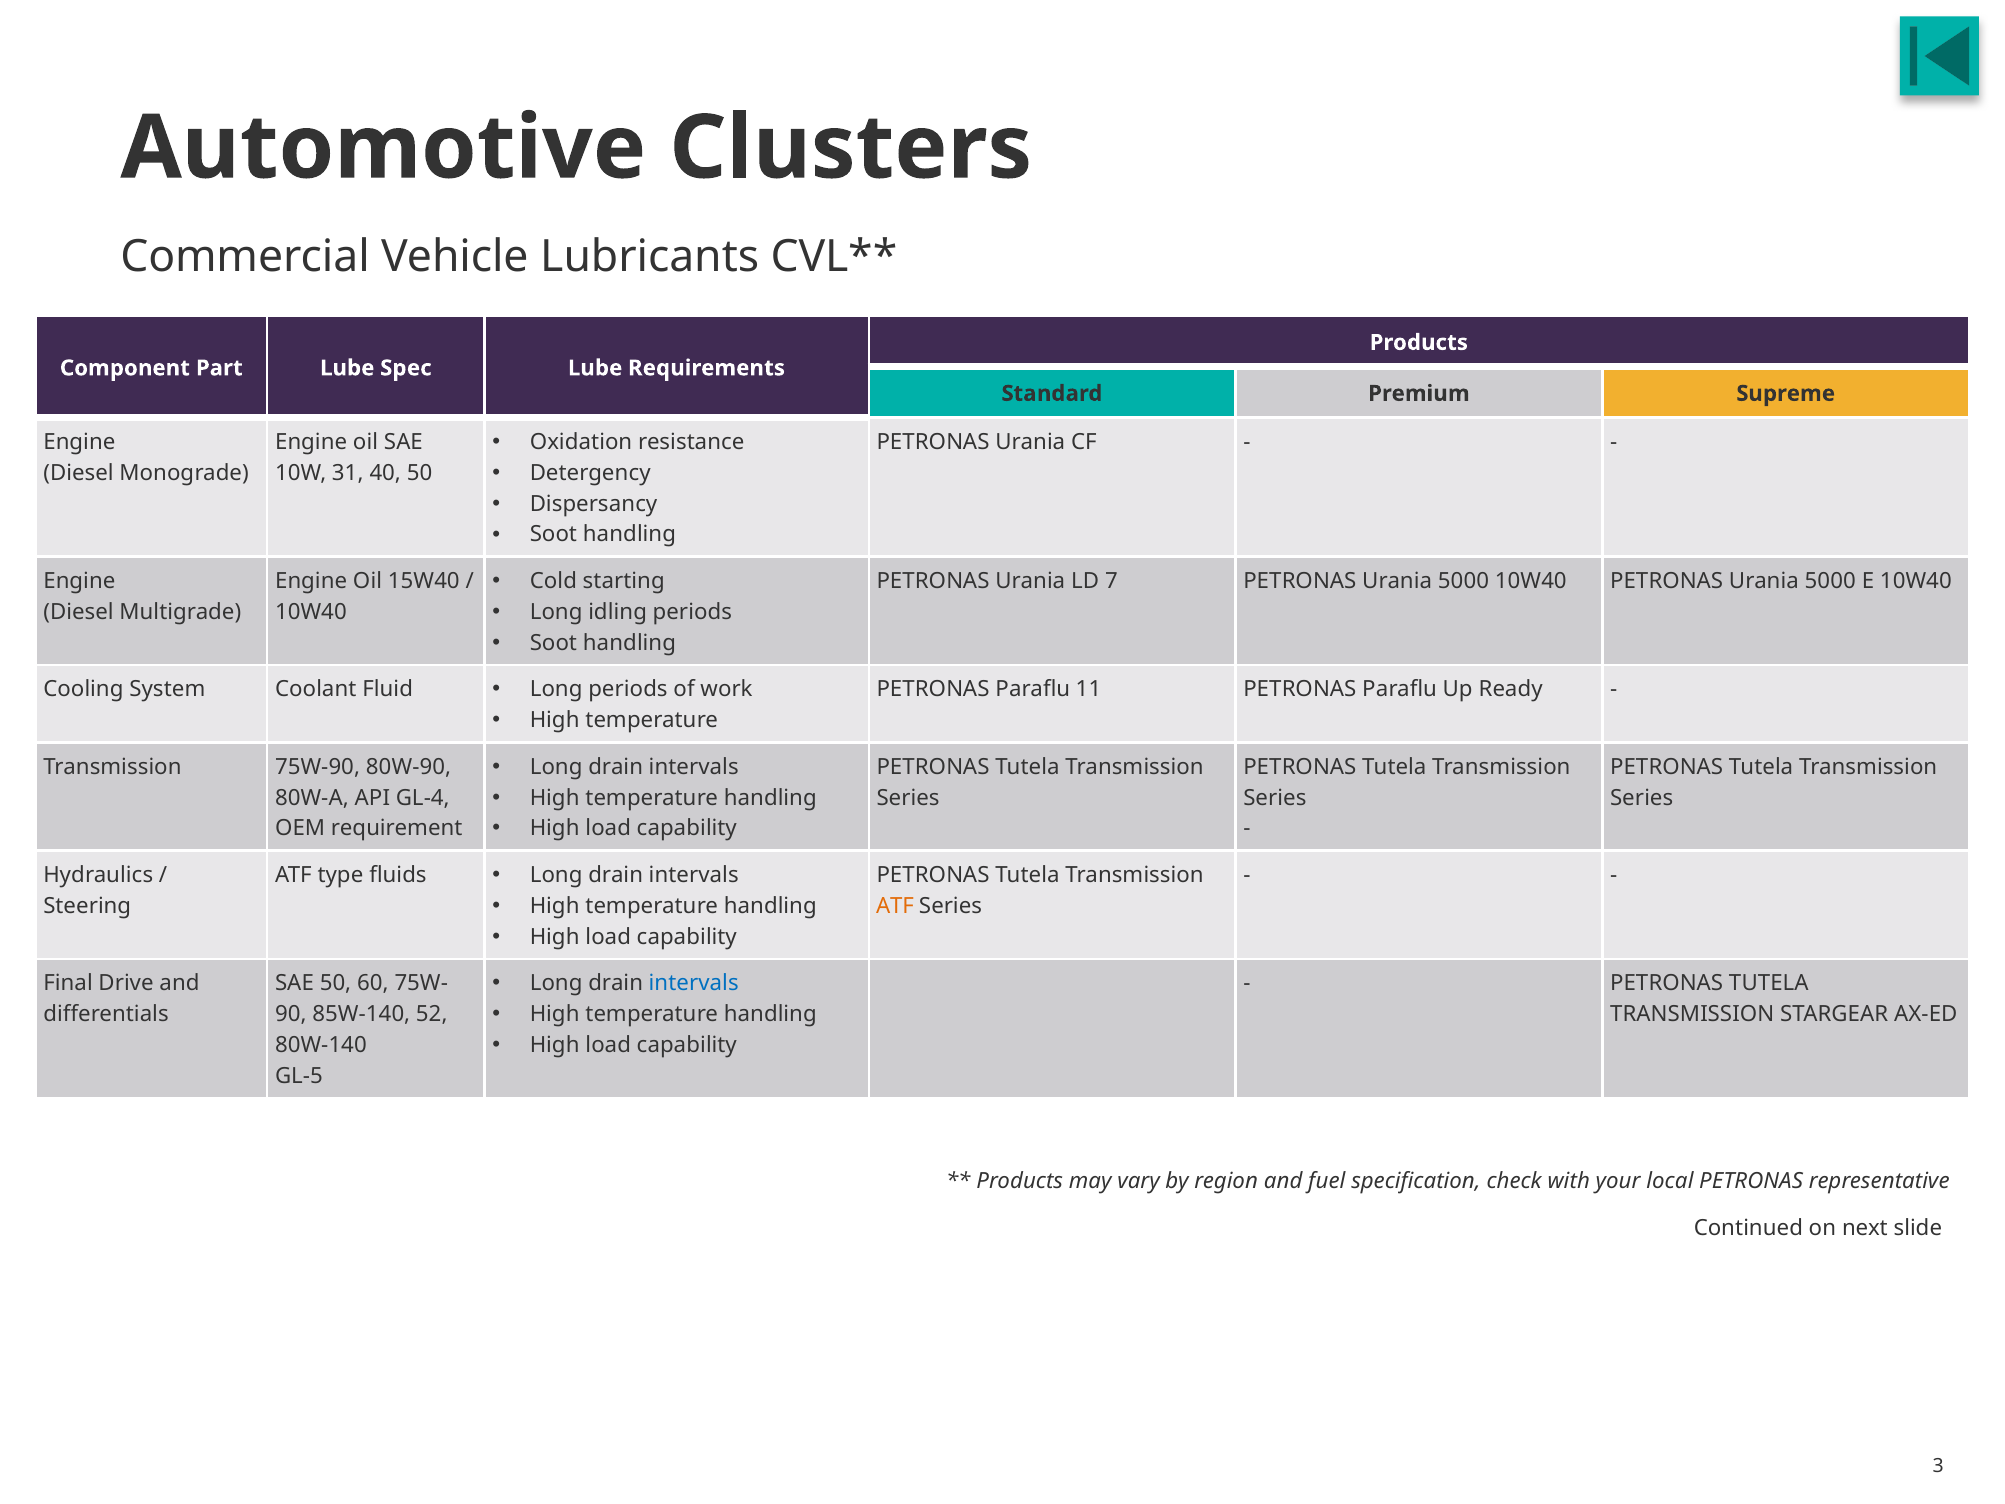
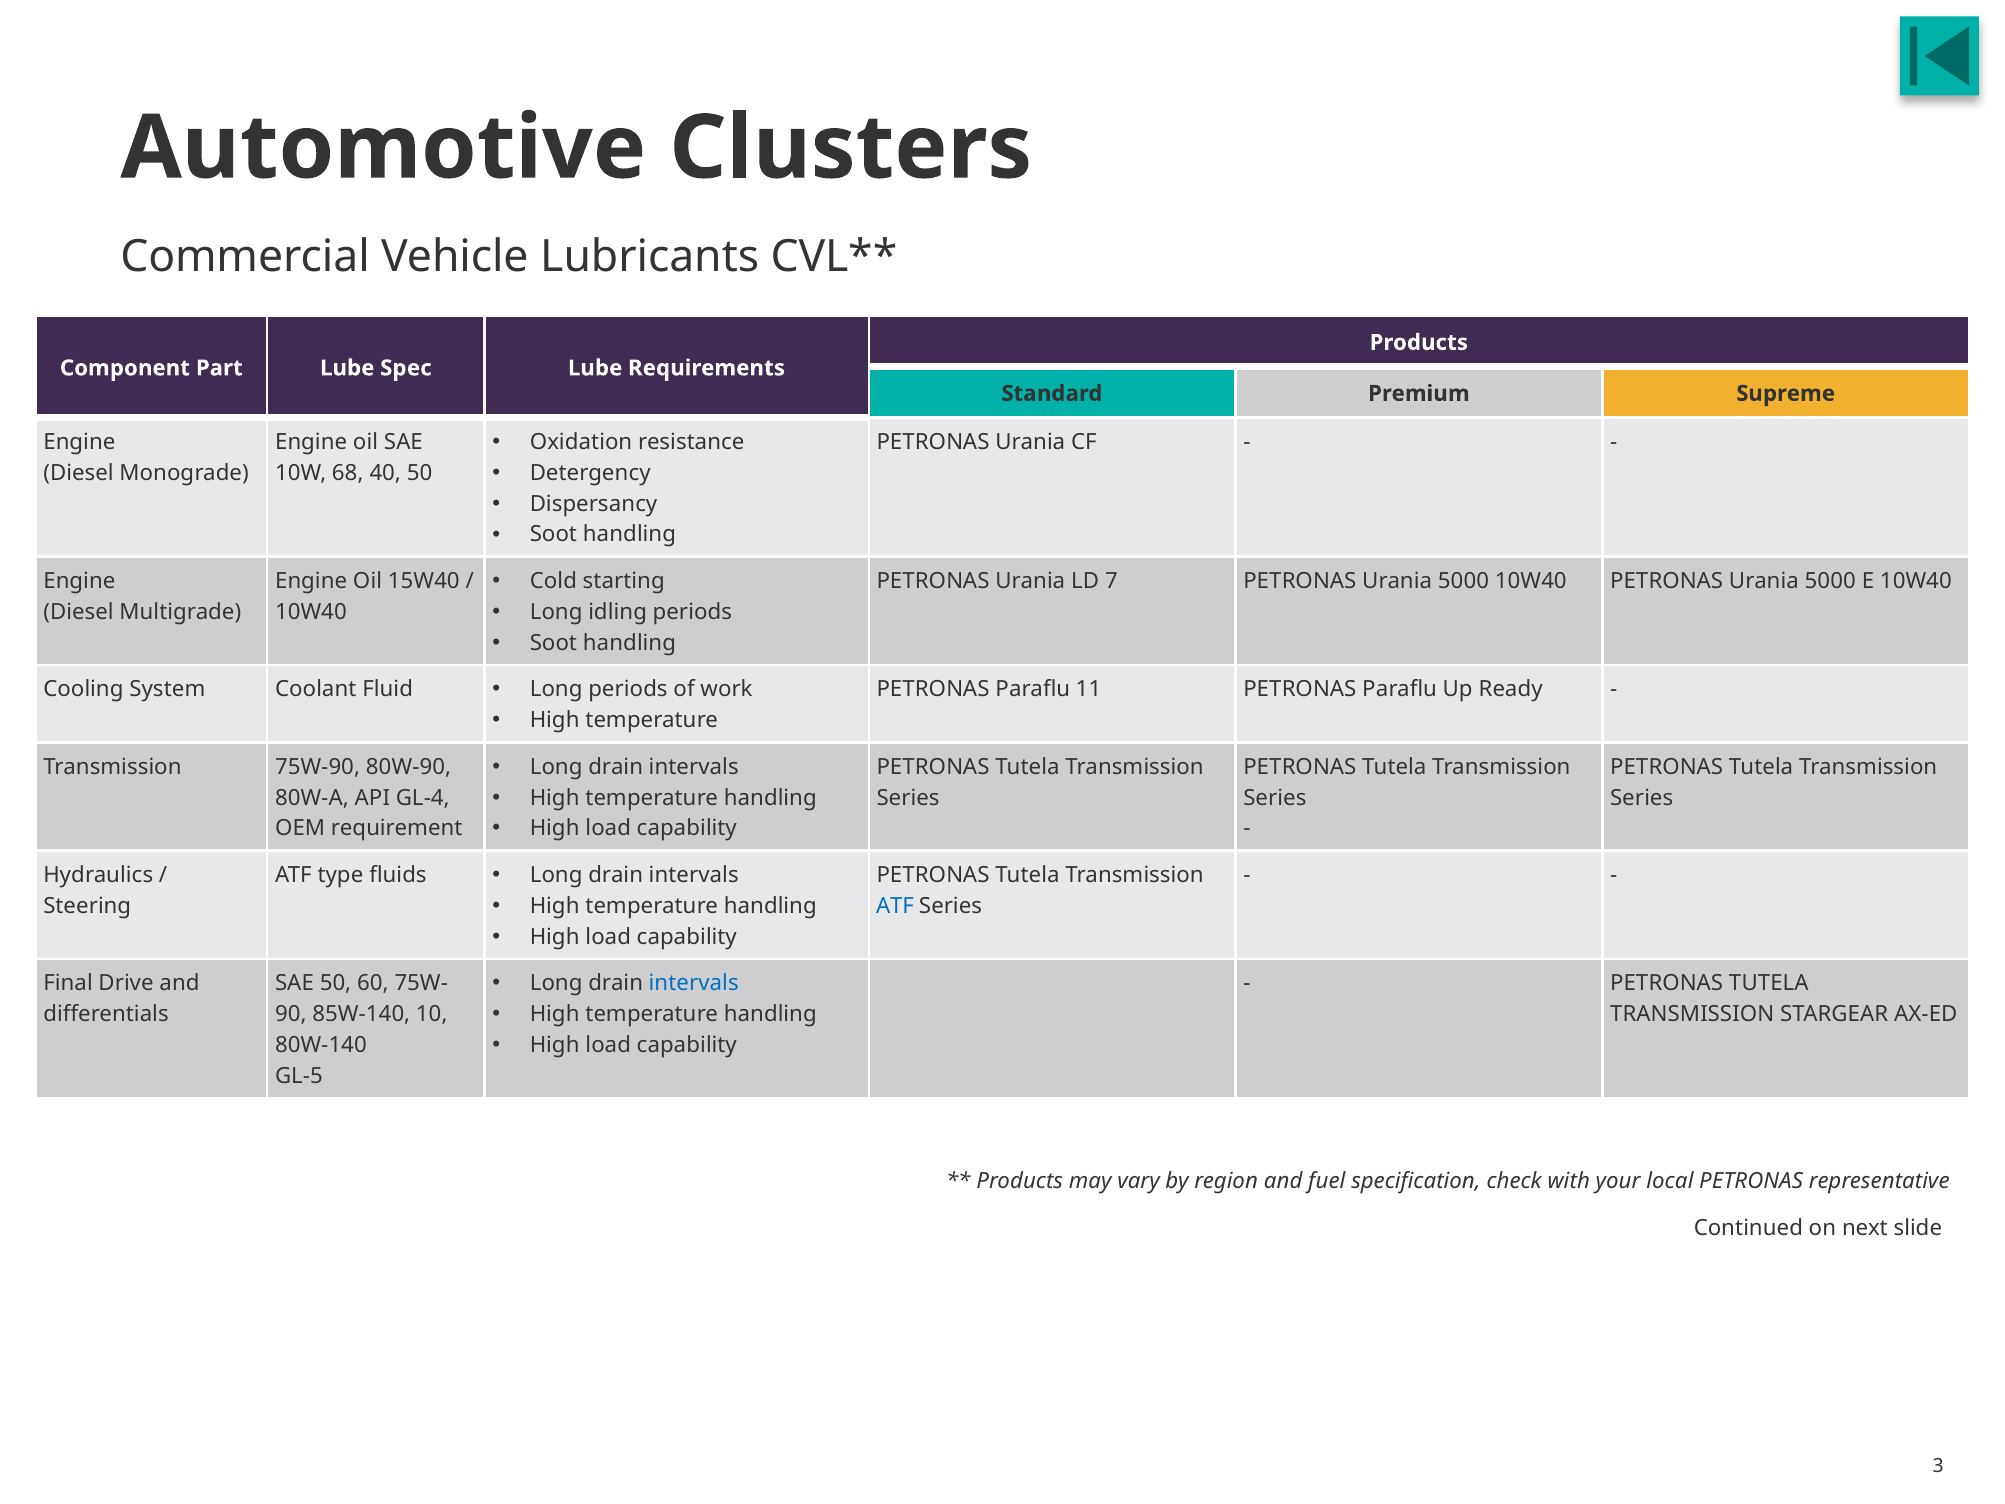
31: 31 -> 68
ATF at (895, 906) colour: orange -> blue
52: 52 -> 10
